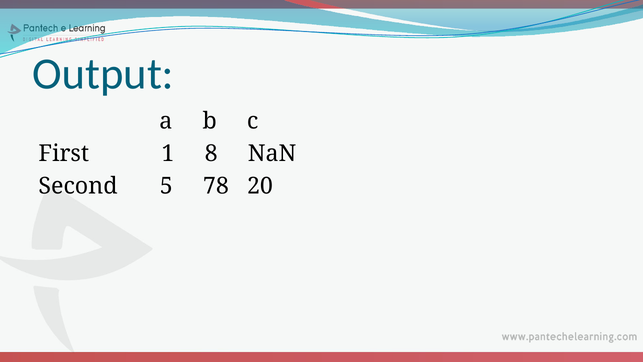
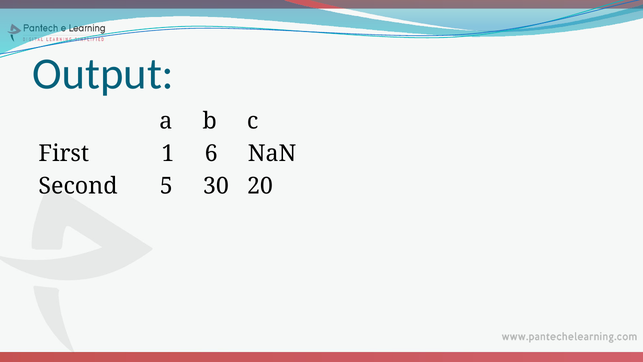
8: 8 -> 6
78: 78 -> 30
